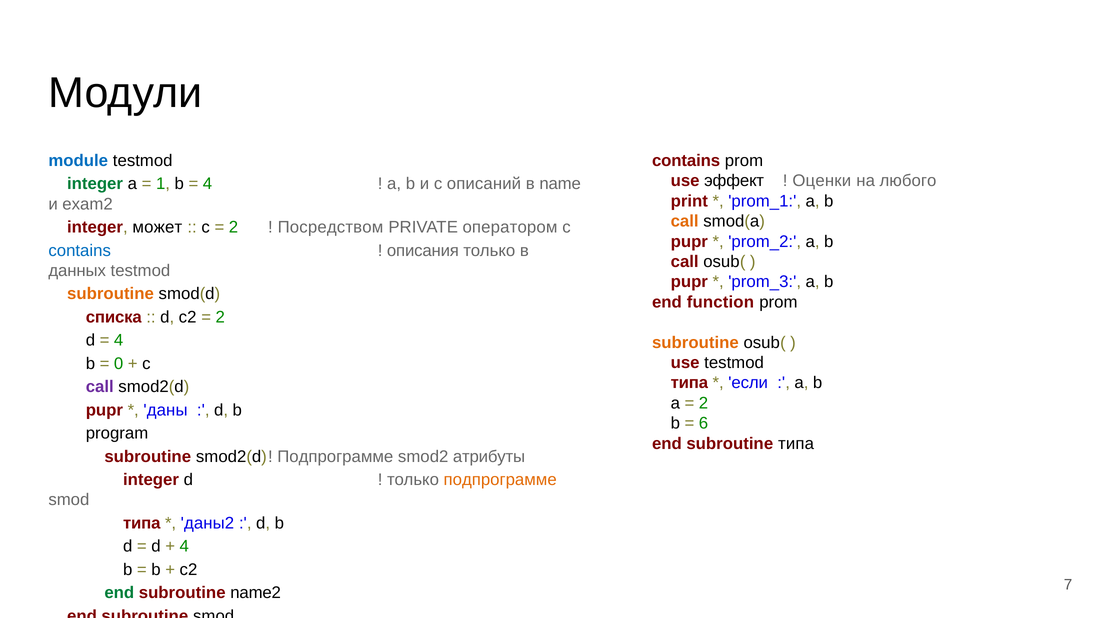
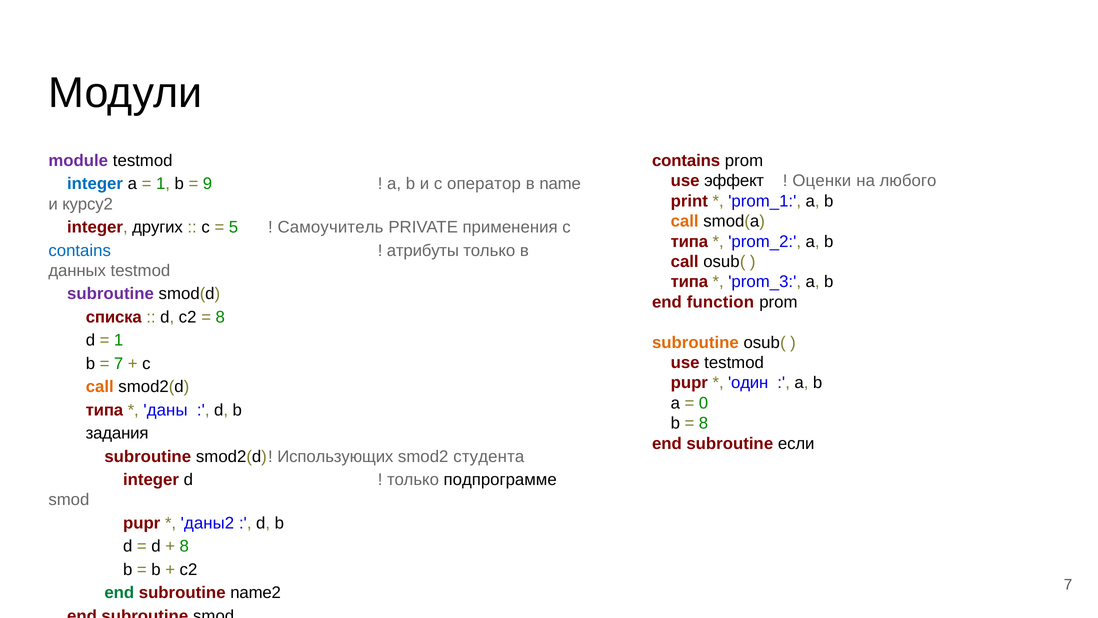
module at (78, 161) colour: blue -> purple
integer at (95, 184) colour: green -> blue
4 at (208, 184): 4 -> 9
описаний: описаний -> оператор
exam2: exam2 -> курсу2
может: может -> других
2 at (234, 227): 2 -> 5
Посредством: Посредством -> Самоучитель
оператором: оператором -> применения
pupr at (689, 241): pupr -> типа
описания: описания -> атрибуты
pupr at (689, 282): pupr -> типа
subroutine at (110, 294) colour: orange -> purple
2 at (220, 317): 2 -> 8
4 at (119, 340): 4 -> 1
0 at (119, 363): 0 -> 7
типа at (689, 383): типа -> pupr
если: если -> один
call at (100, 387) colour: purple -> orange
2 at (704, 403): 2 -> 0
pupr at (104, 410): pupr -> типа
6 at (704, 423): 6 -> 8
program: program -> задания
subroutine типа: типа -> если
smod2(d Подпрограмме: Подпрограмме -> Использующих
атрибуты: атрибуты -> студента
подпрограмме at (500, 479) colour: orange -> black
типа at (142, 523): типа -> pupr
4 at (184, 546): 4 -> 8
